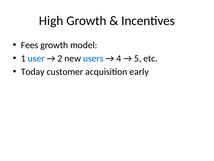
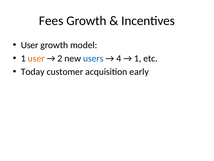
High: High -> Fees
Fees at (30, 45): Fees -> User
user at (36, 58) colour: blue -> orange
5 at (138, 58): 5 -> 1
